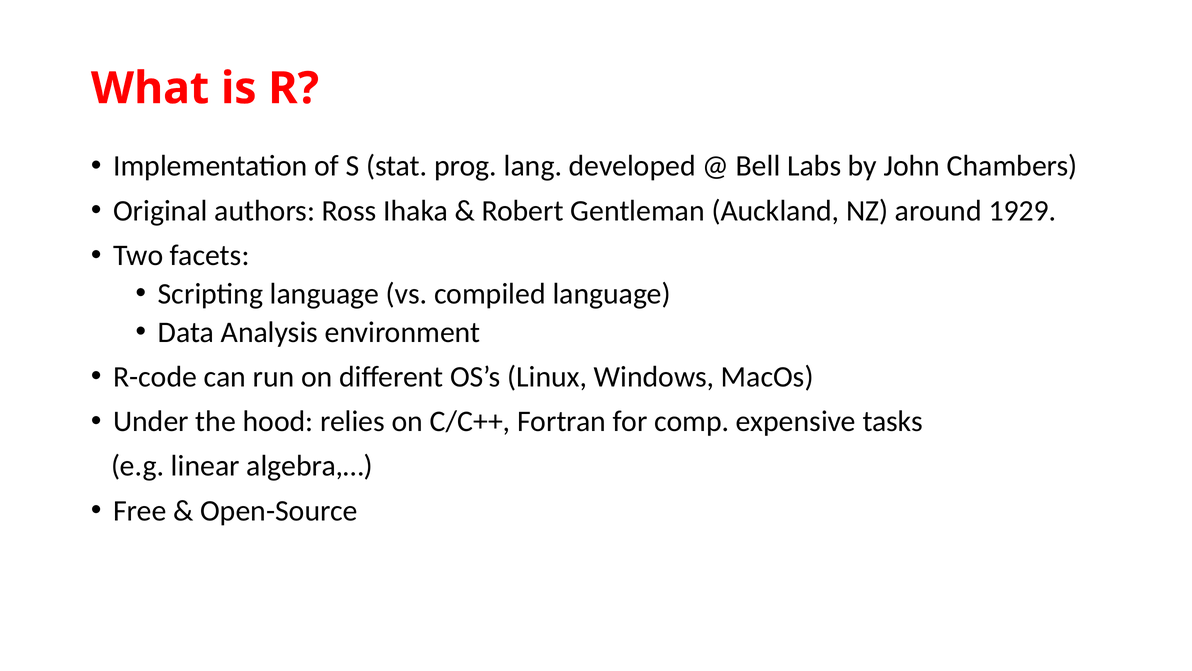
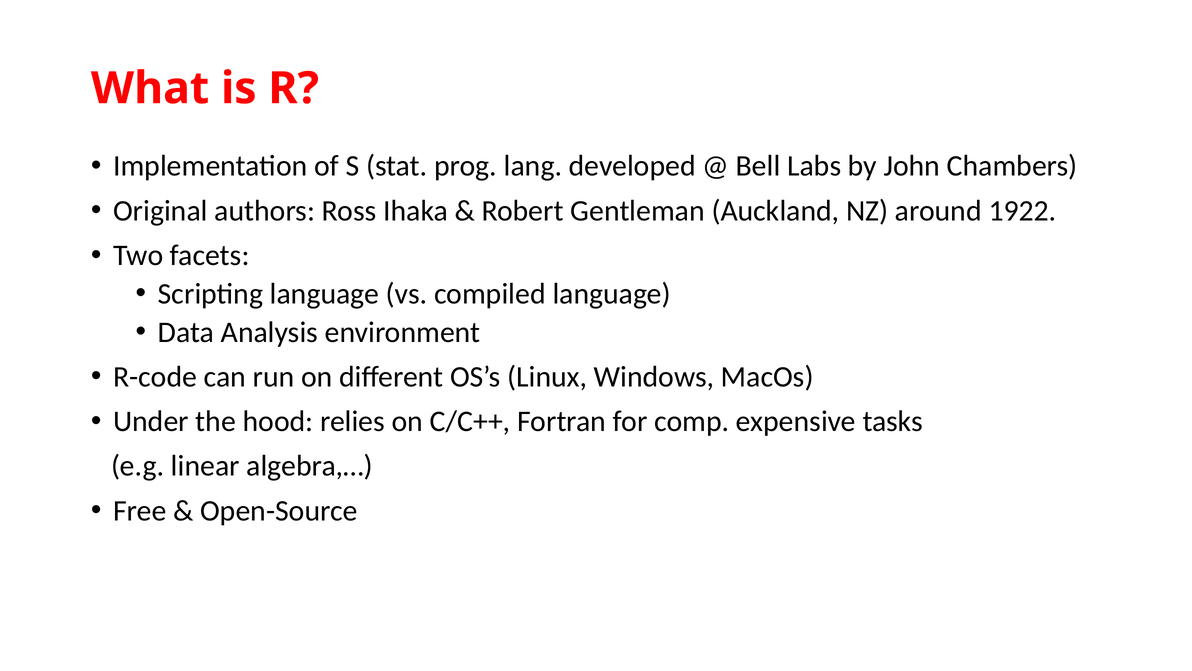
1929: 1929 -> 1922
